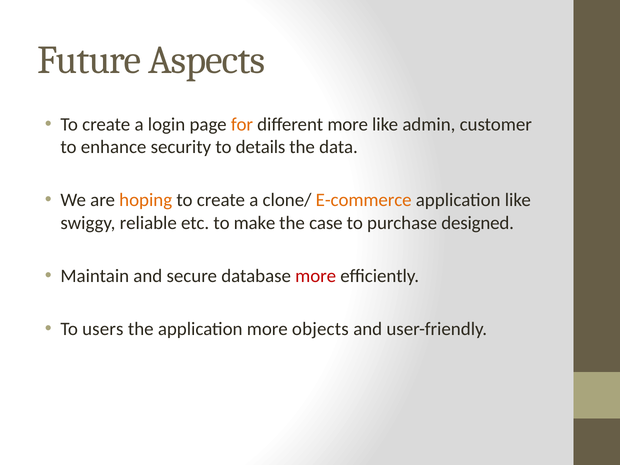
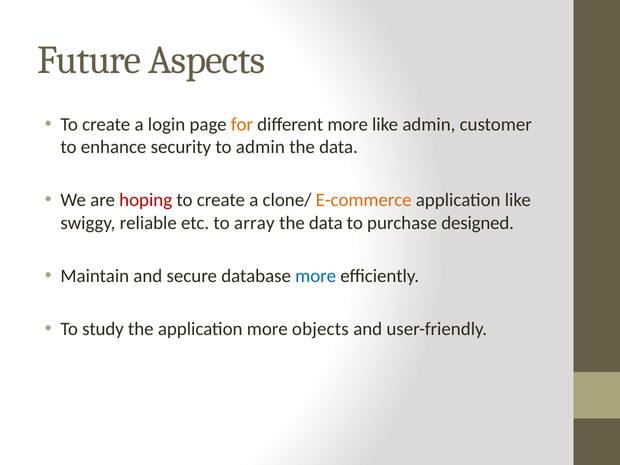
to details: details -> admin
hoping colour: orange -> red
make: make -> array
case at (326, 223): case -> data
more at (316, 276) colour: red -> blue
users: users -> study
